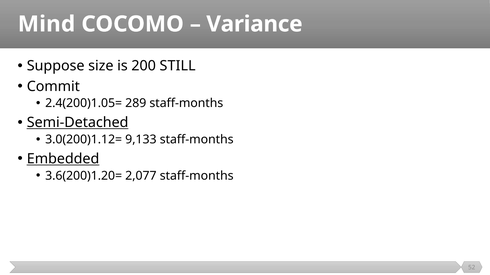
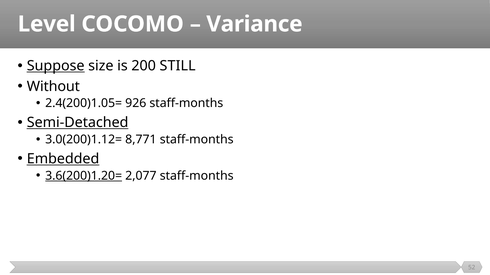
Mind: Mind -> Level
Suppose underline: none -> present
Commit: Commit -> Without
289: 289 -> 926
9,133: 9,133 -> 8,771
3.6(200)1.20= underline: none -> present
